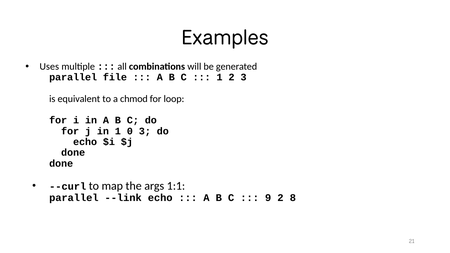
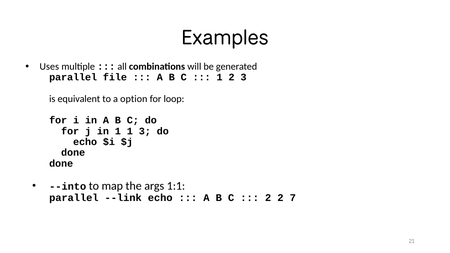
chmod: chmod -> option
1 0: 0 -> 1
--curl: --curl -> --into
9 at (268, 198): 9 -> 2
8: 8 -> 7
